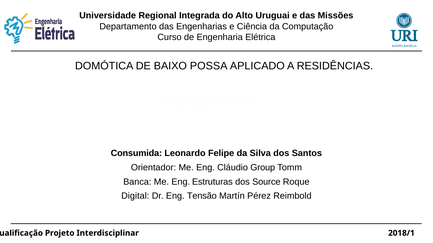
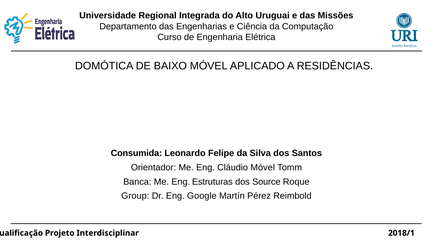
BAIXO POSSA: POSSA -> MÓVEL
Cláudio Group: Group -> Móvel
Digital: Digital -> Group
Tensão: Tensão -> Google
